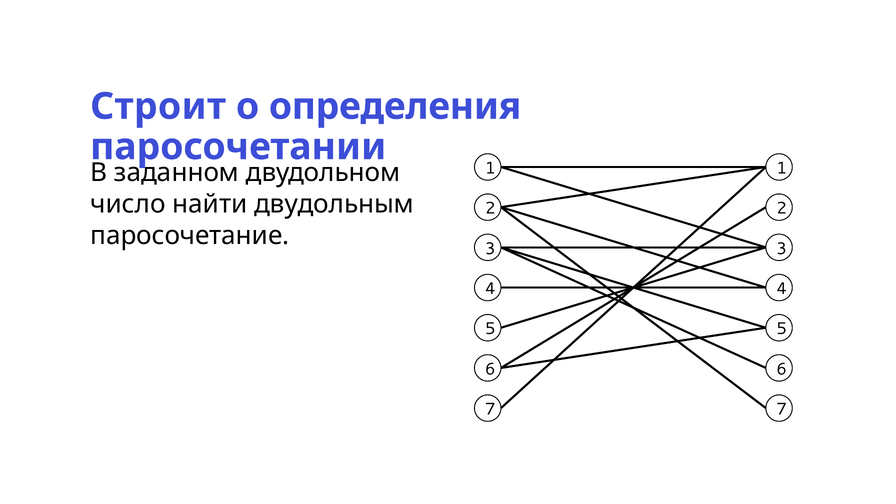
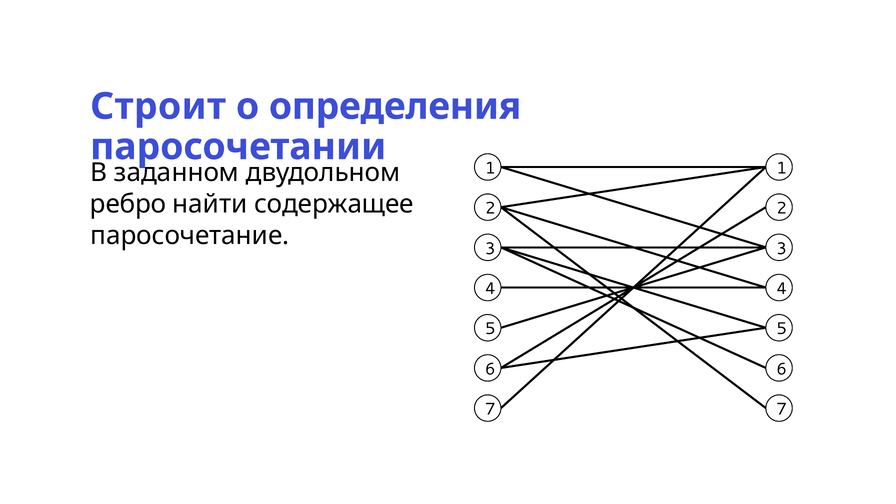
число: число -> ребро
двудольным: двудольным -> содержащее
